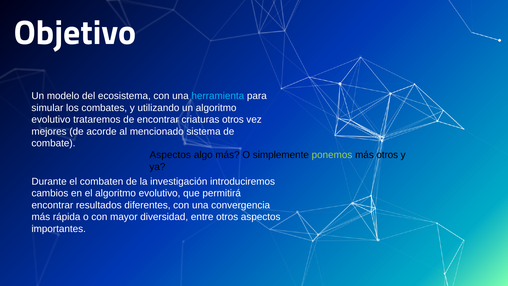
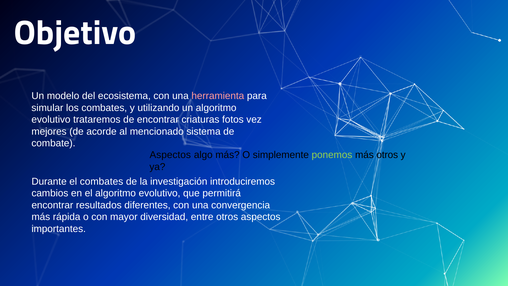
herramienta colour: light blue -> pink
criaturas otros: otros -> fotos
el combaten: combaten -> combates
